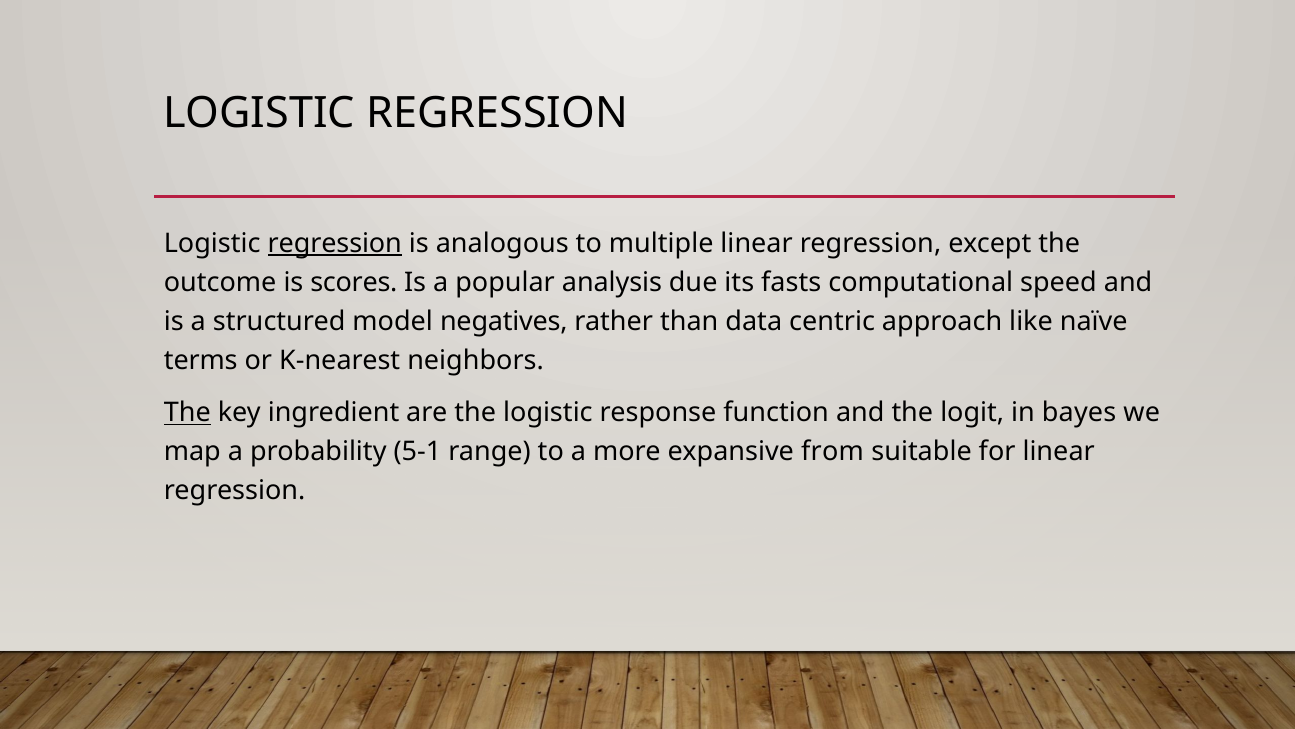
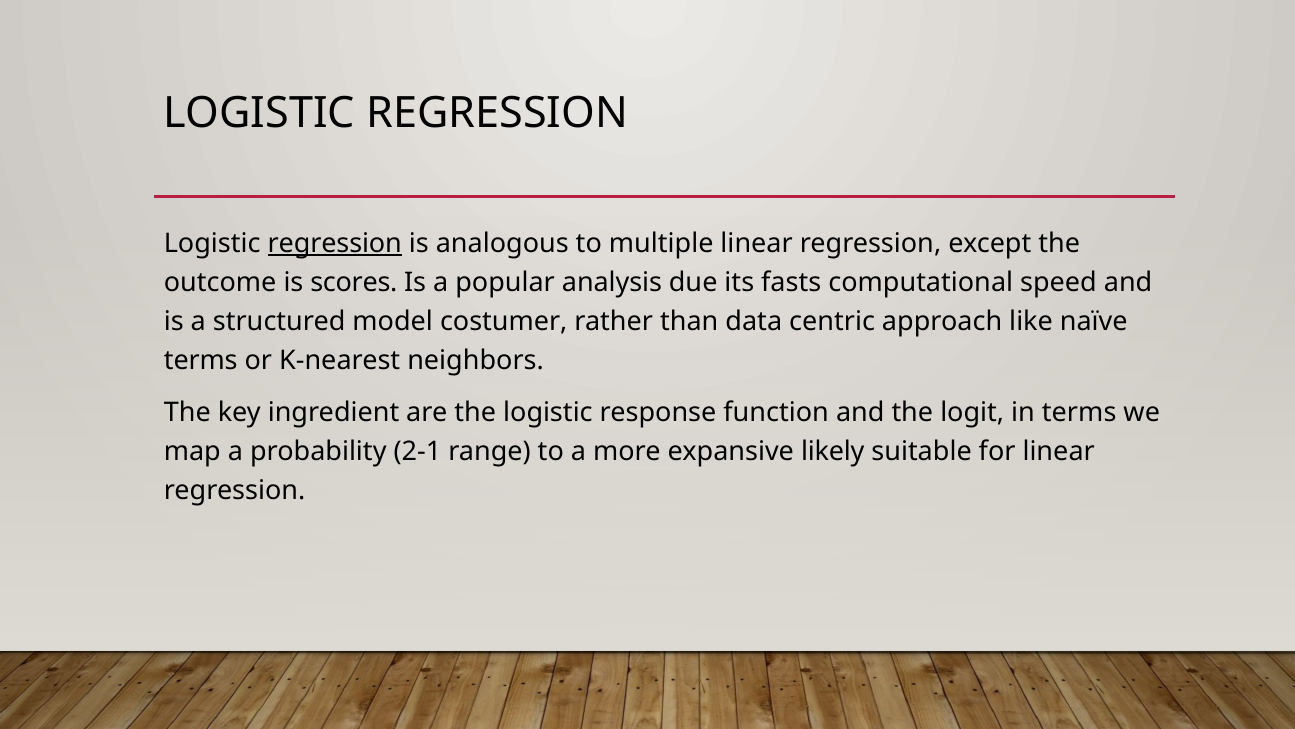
negatives: negatives -> costumer
The at (187, 412) underline: present -> none
in bayes: bayes -> terms
5-1: 5-1 -> 2-1
from: from -> likely
